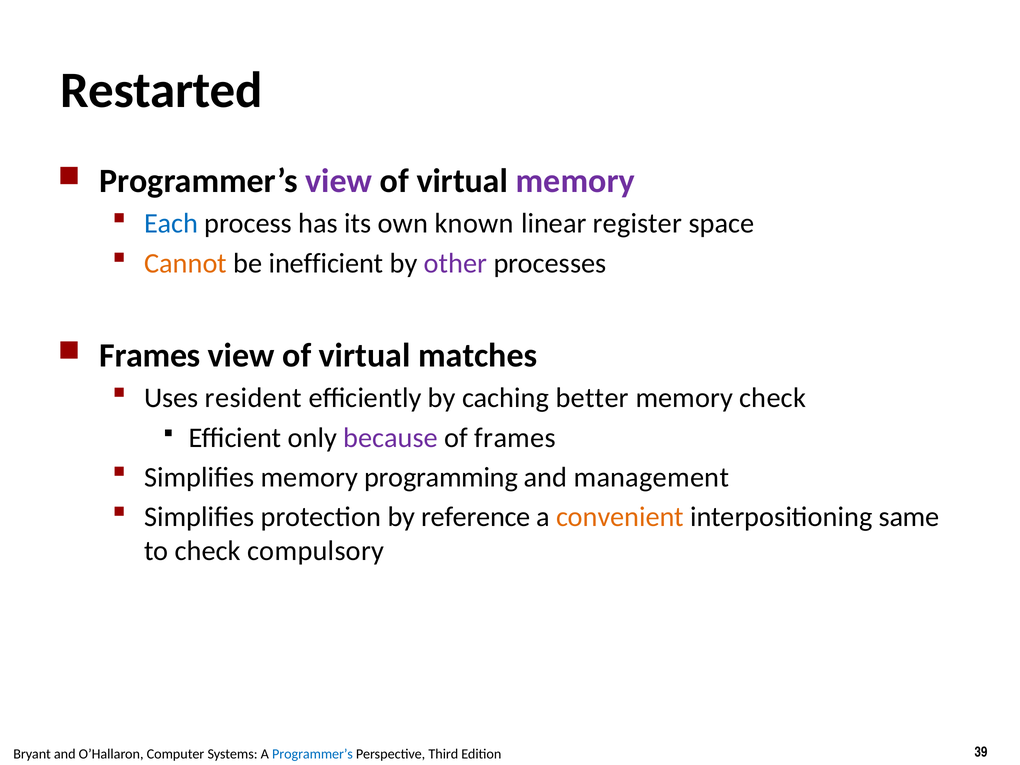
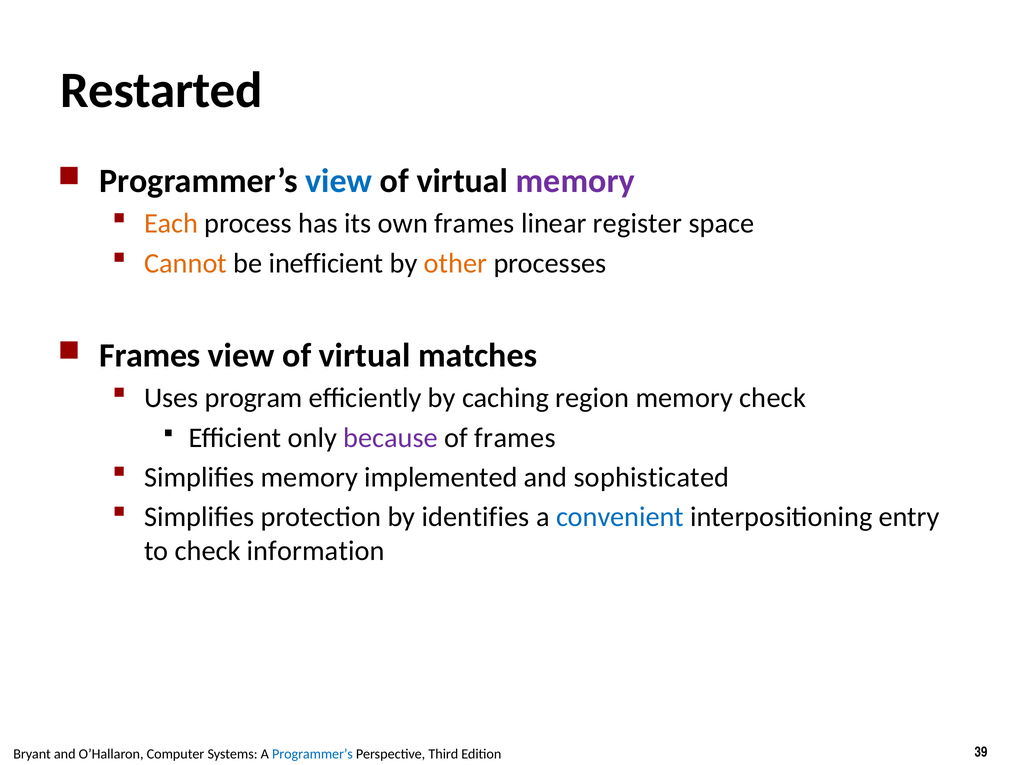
view at (339, 181) colour: purple -> blue
Each colour: blue -> orange
own known: known -> frames
other colour: purple -> orange
resident: resident -> program
better: better -> region
programming: programming -> implemented
management: management -> sophisticated
reference: reference -> identifies
convenient colour: orange -> blue
same: same -> entry
compulsory: compulsory -> information
